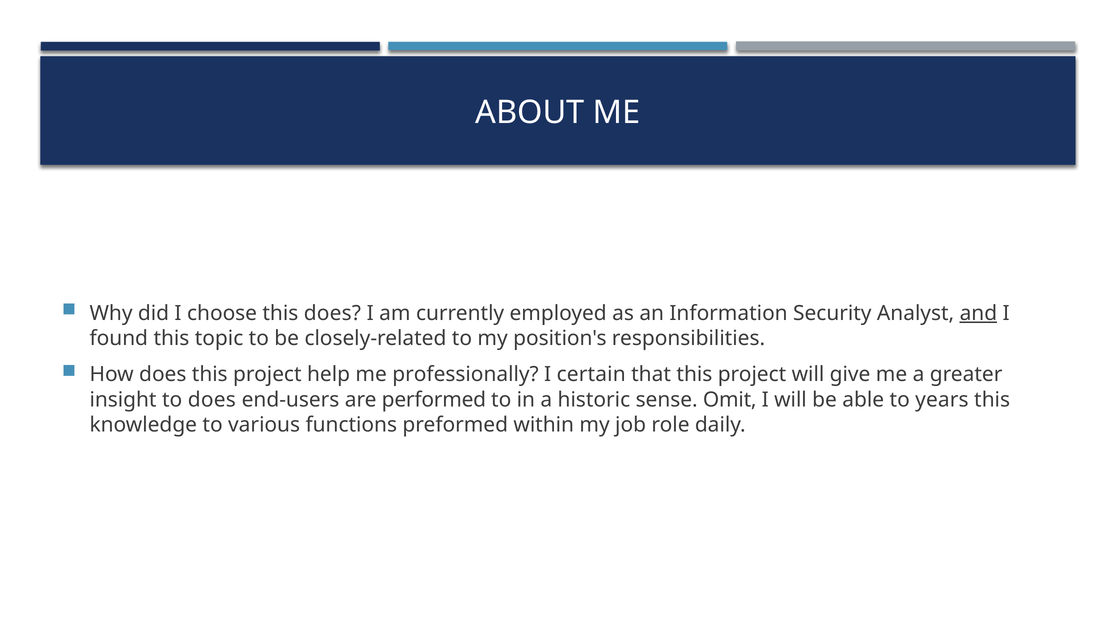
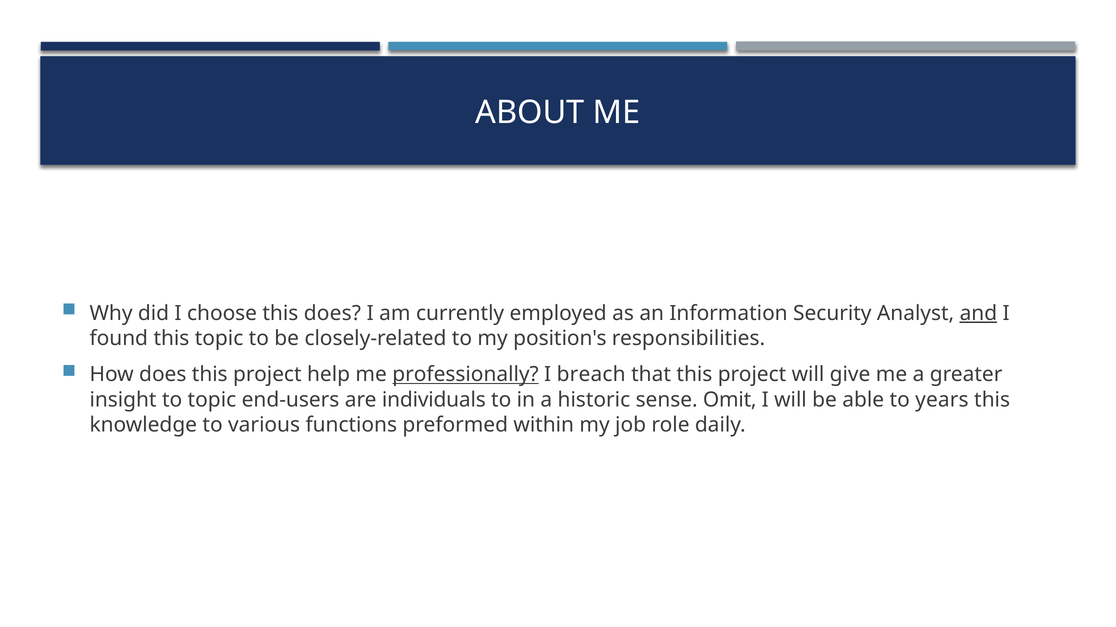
professionally underline: none -> present
certain: certain -> breach
to does: does -> topic
performed: performed -> individuals
